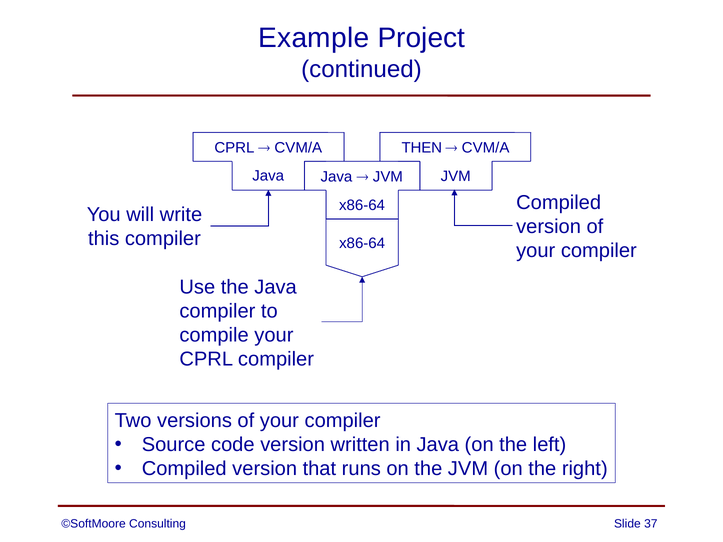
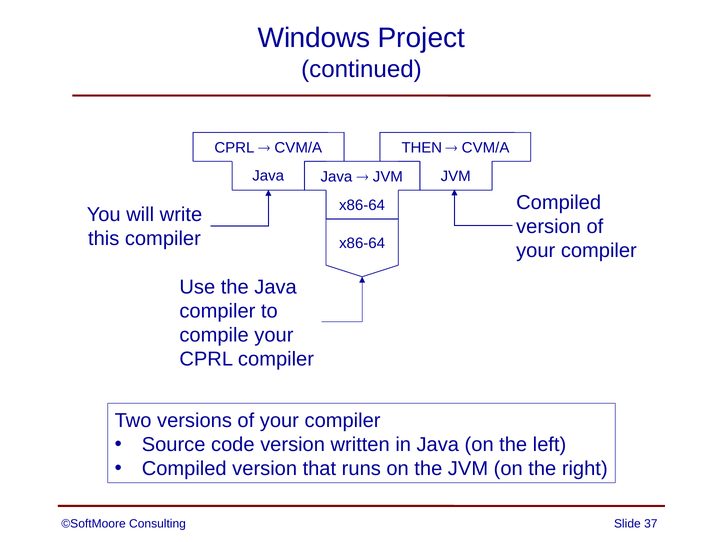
Example: Example -> Windows
